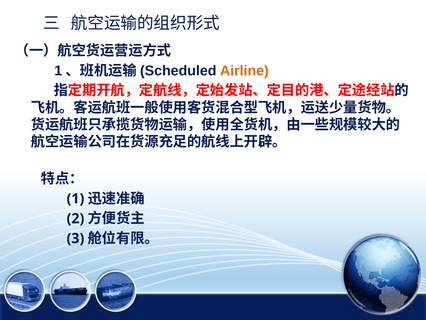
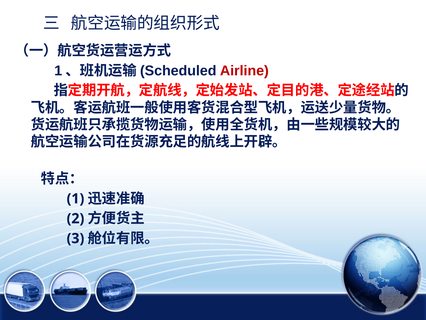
Airline colour: orange -> red
